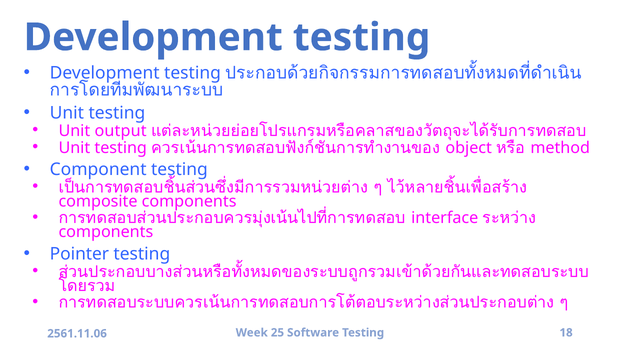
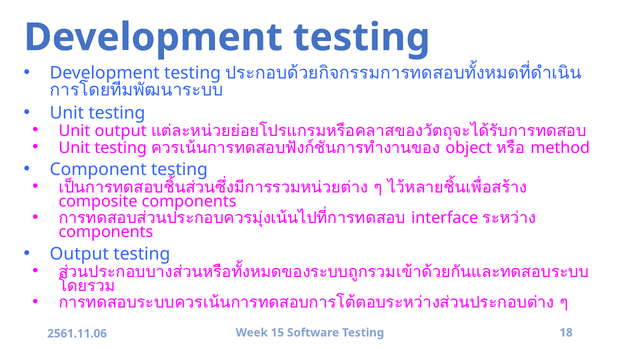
Pointer at (79, 254): Pointer -> Output
25: 25 -> 15
